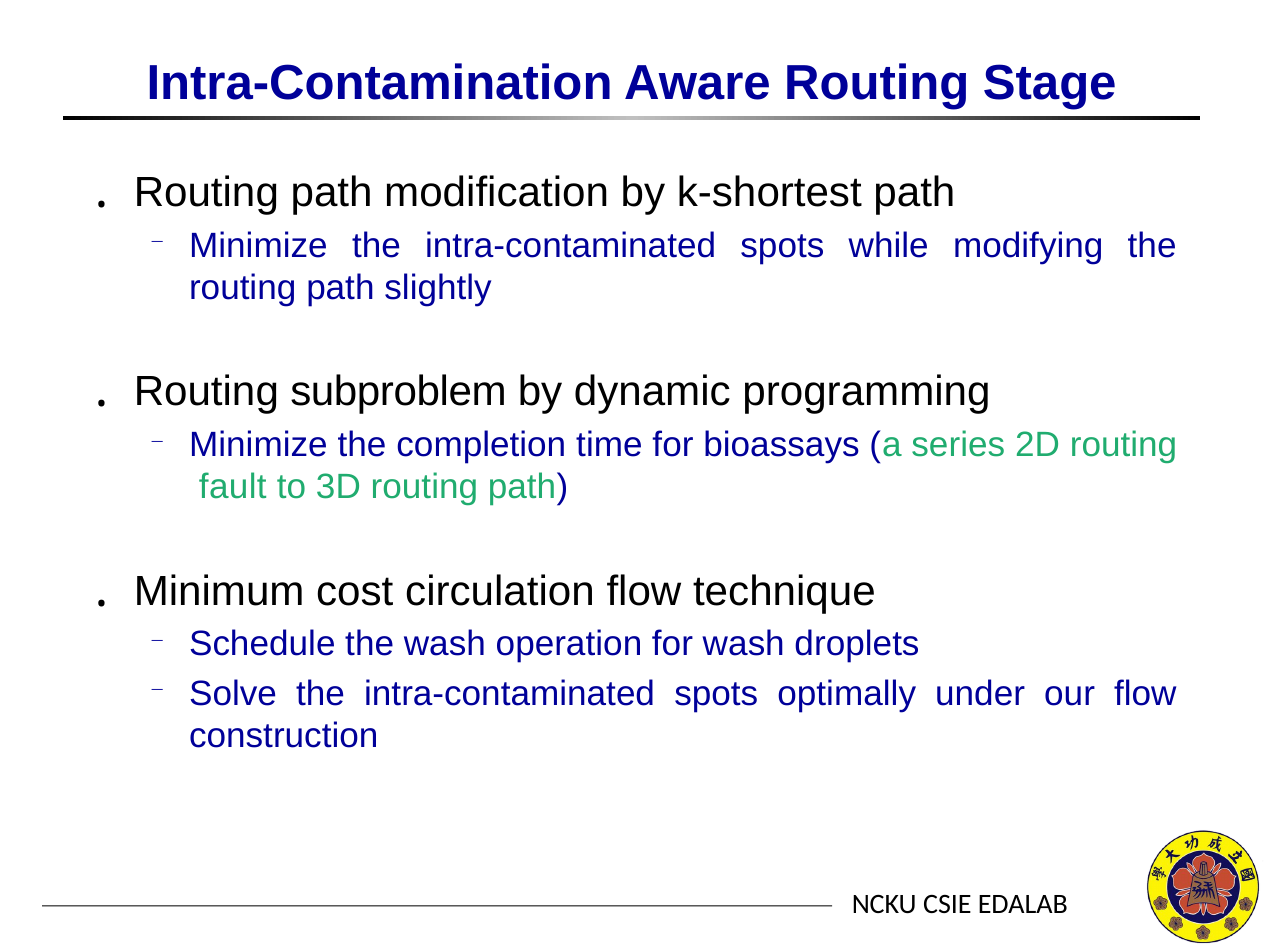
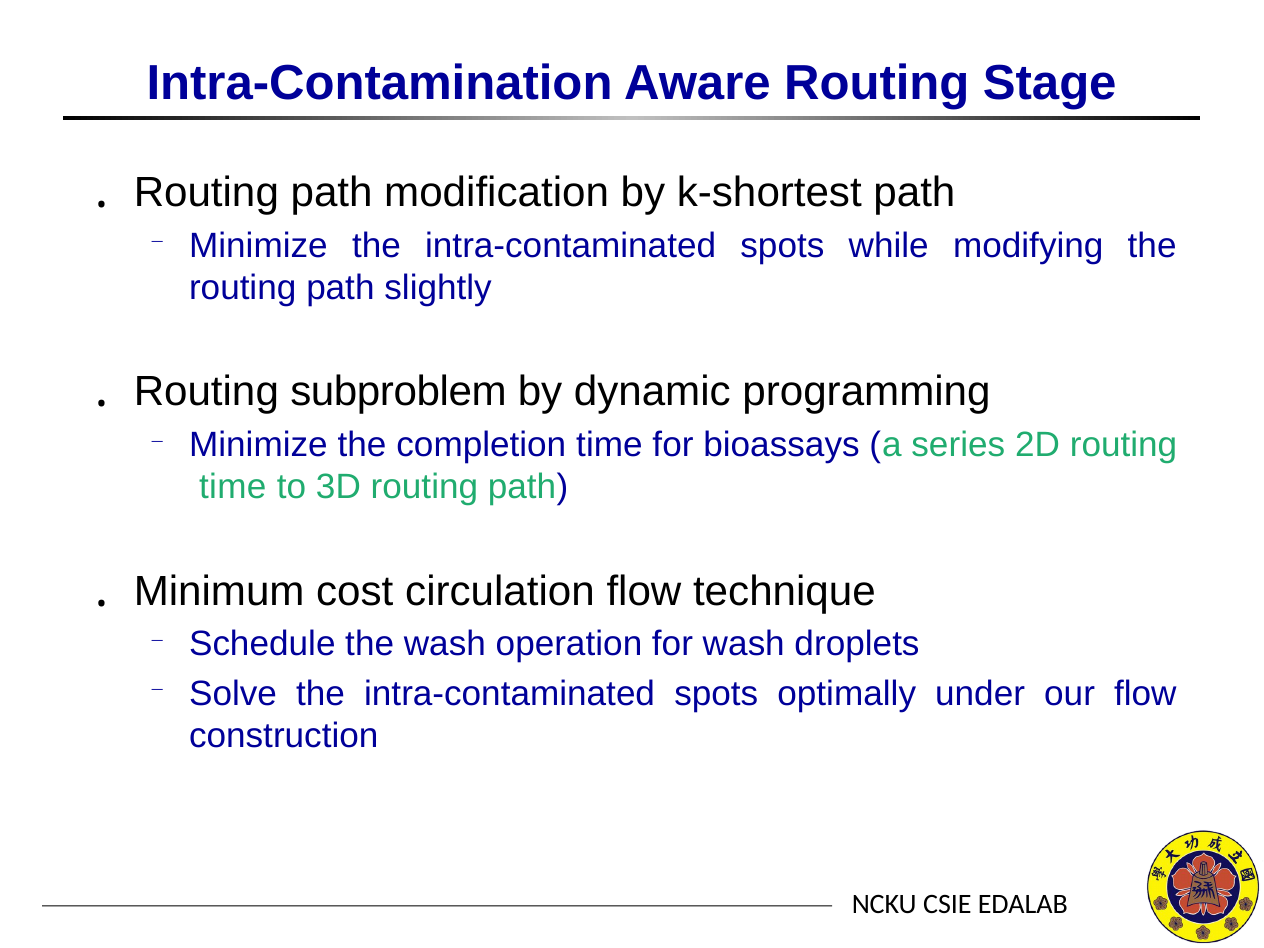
fault at (233, 487): fault -> time
